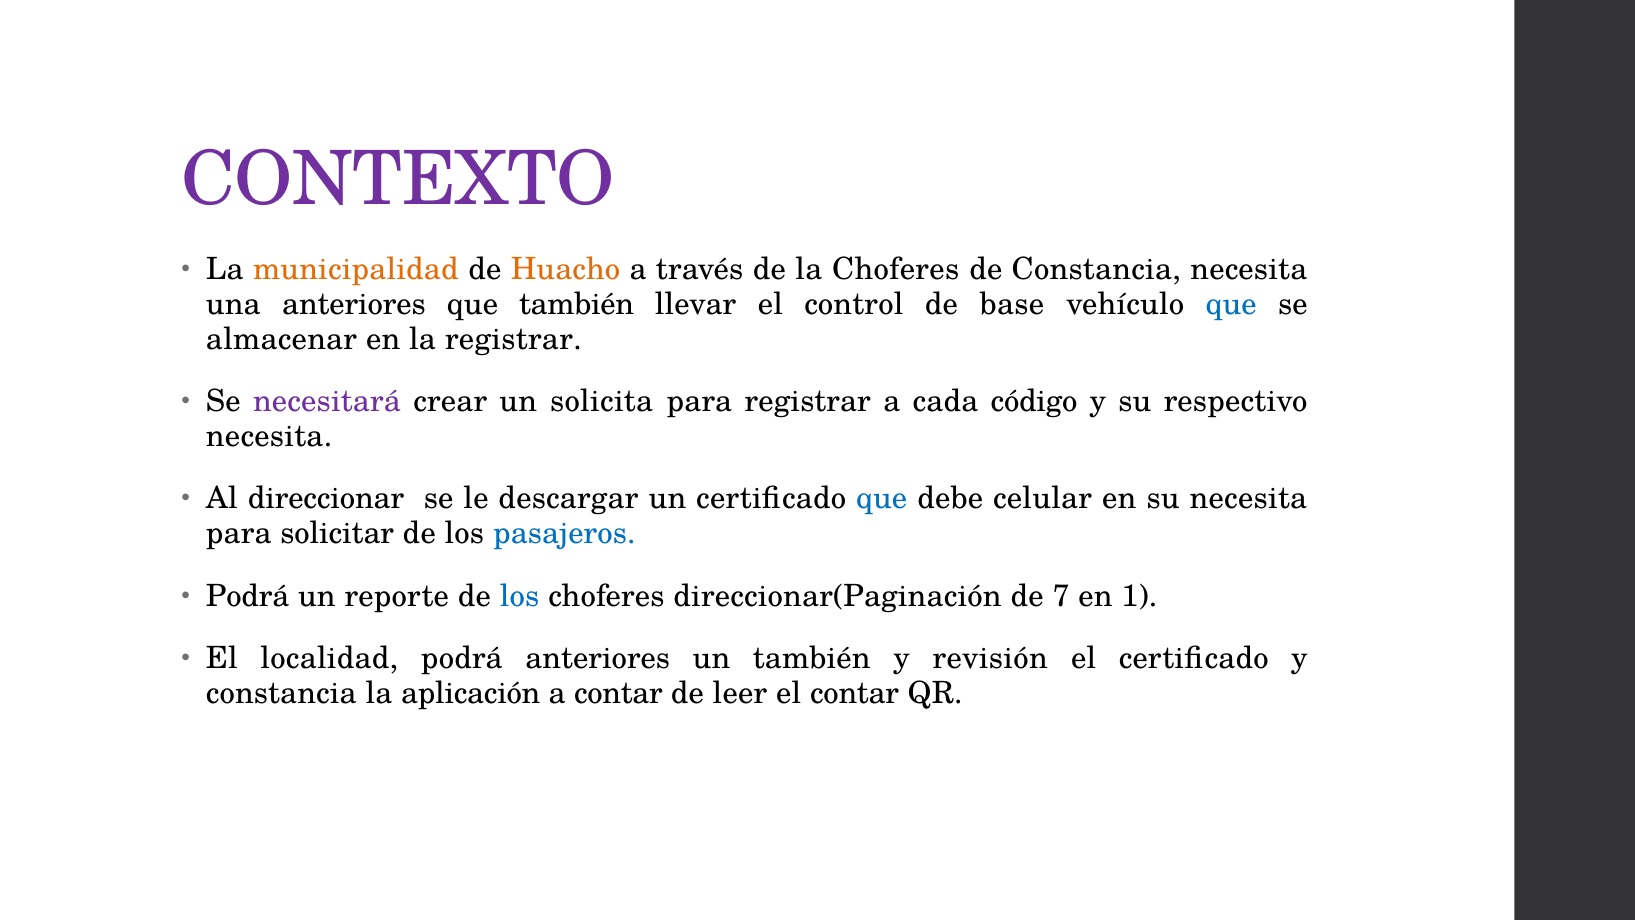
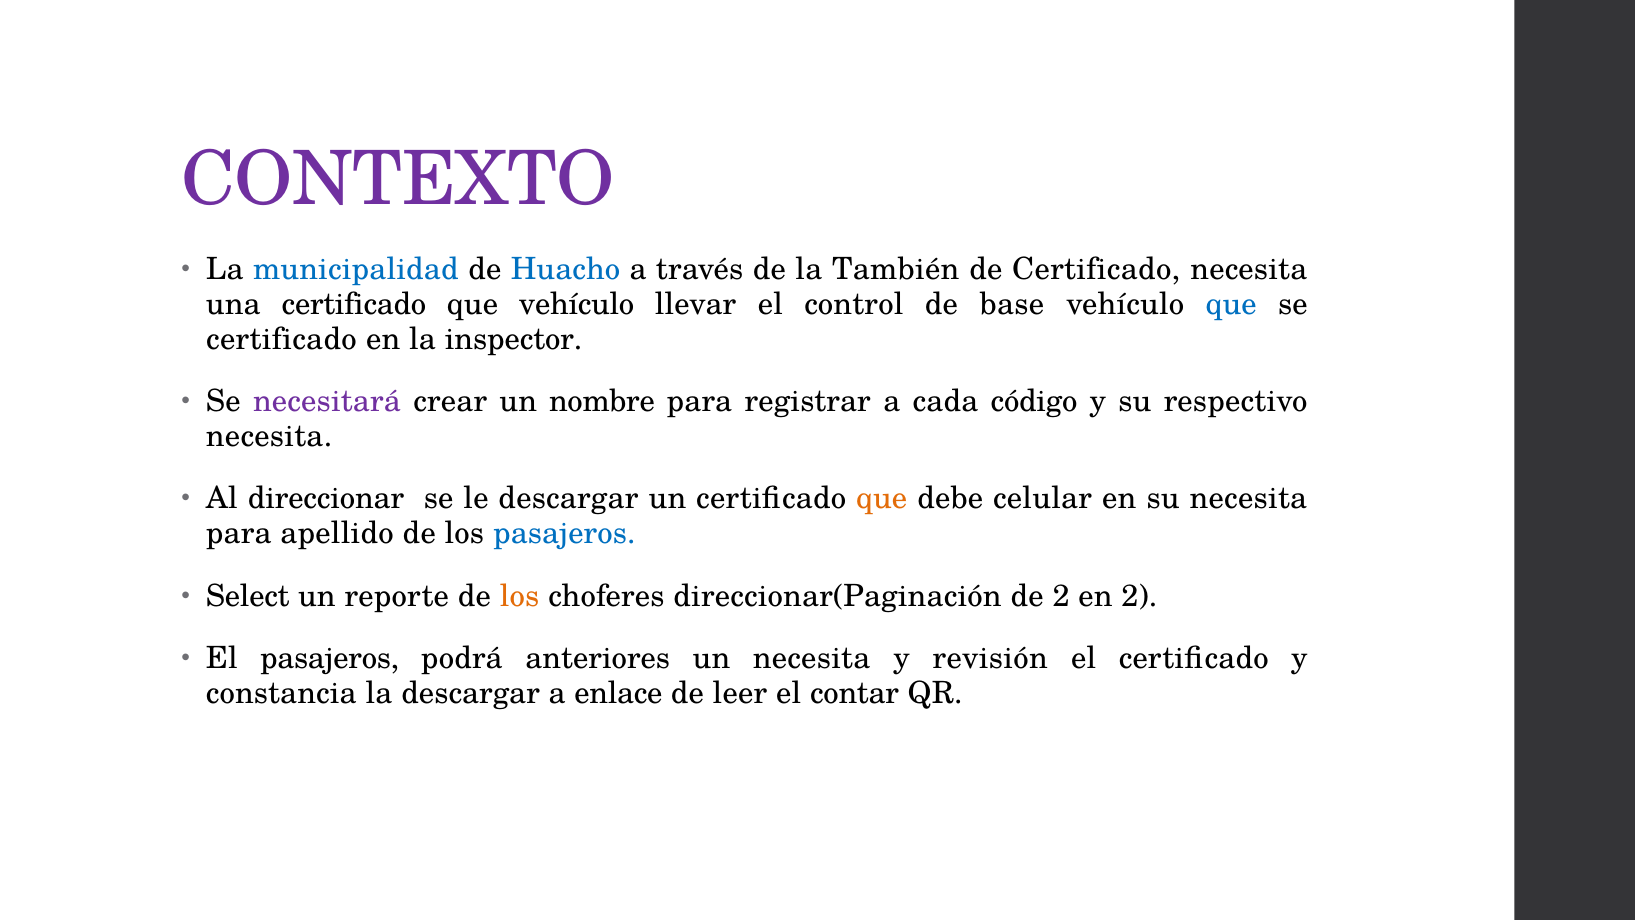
municipalidad colour: orange -> blue
Huacho colour: orange -> blue
la Choferes: Choferes -> También
de Constancia: Constancia -> Certificado
una anteriores: anteriores -> certificado
que también: también -> vehículo
almacenar at (282, 339): almacenar -> certificado
la registrar: registrar -> inspector
solicita: solicita -> nombre
que at (882, 499) colour: blue -> orange
solicitar: solicitar -> apellido
Podrá at (248, 596): Podrá -> Select
los at (520, 596) colour: blue -> orange
de 7: 7 -> 2
en 1: 1 -> 2
El localidad: localidad -> pasajeros
un también: también -> necesita
la aplicación: aplicación -> descargar
a contar: contar -> enlace
